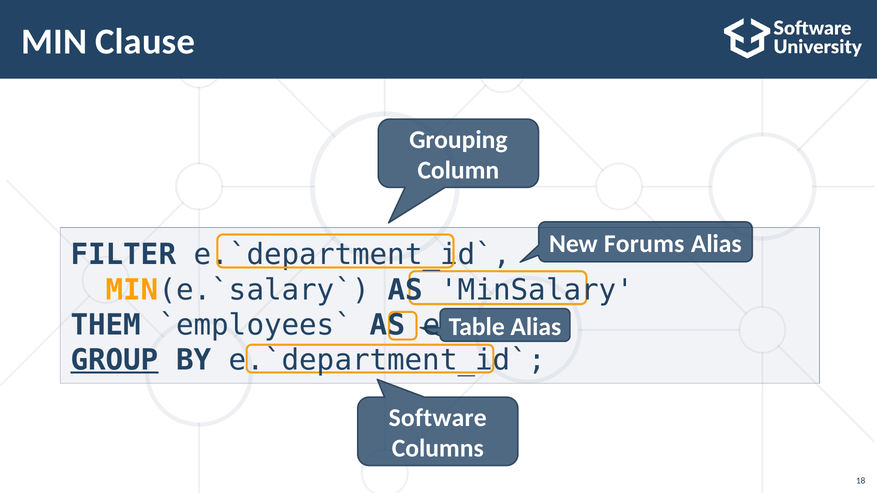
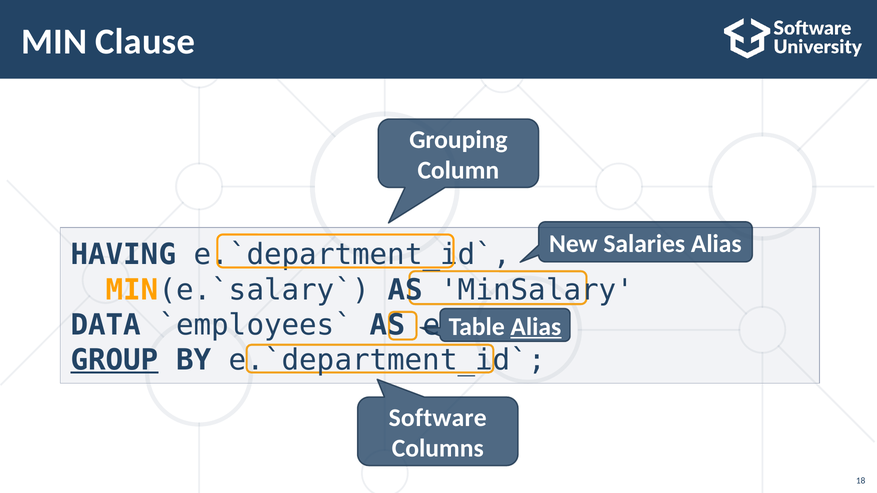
Forums: Forums -> Salaries
FILTER: FILTER -> HAVING
THEM: THEM -> DATA
Alias at (536, 327) underline: none -> present
